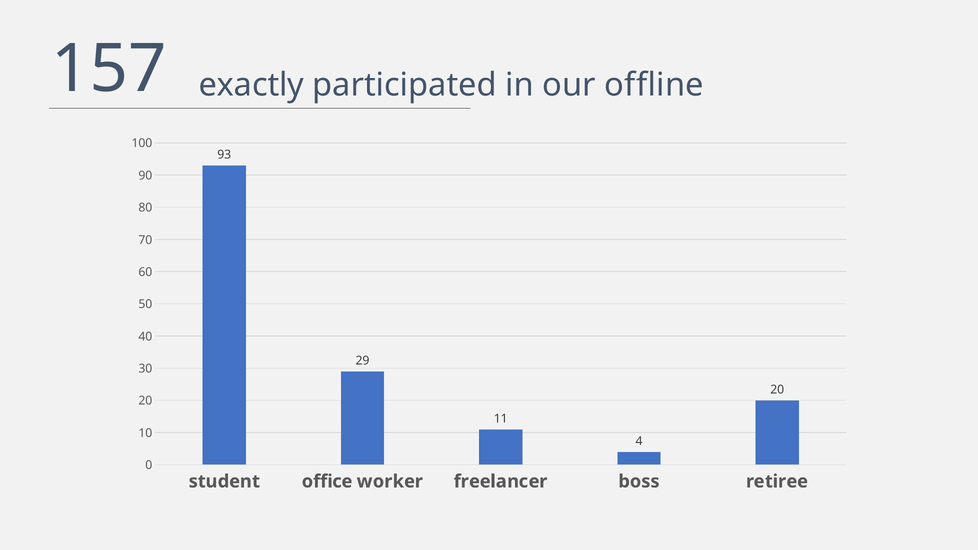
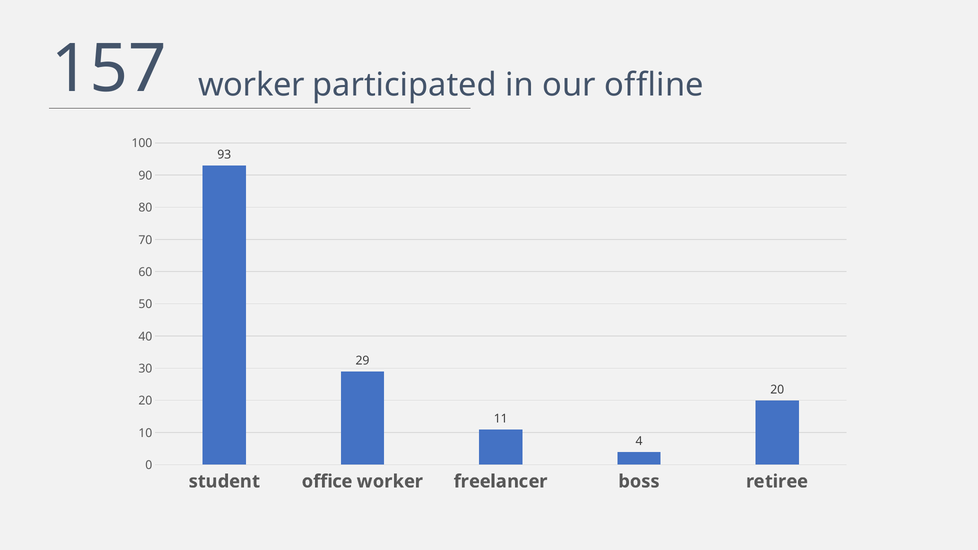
exactly at (251, 85): exactly -> worker
